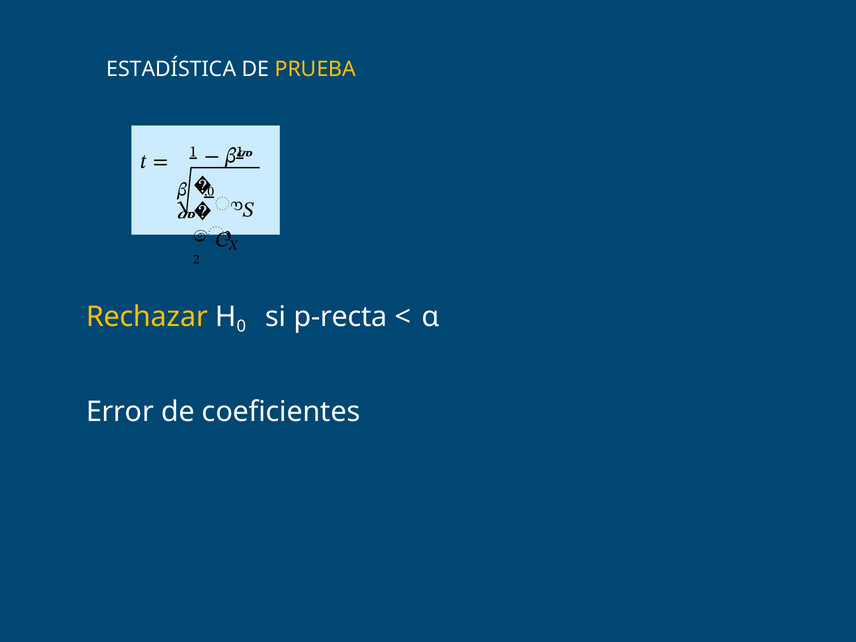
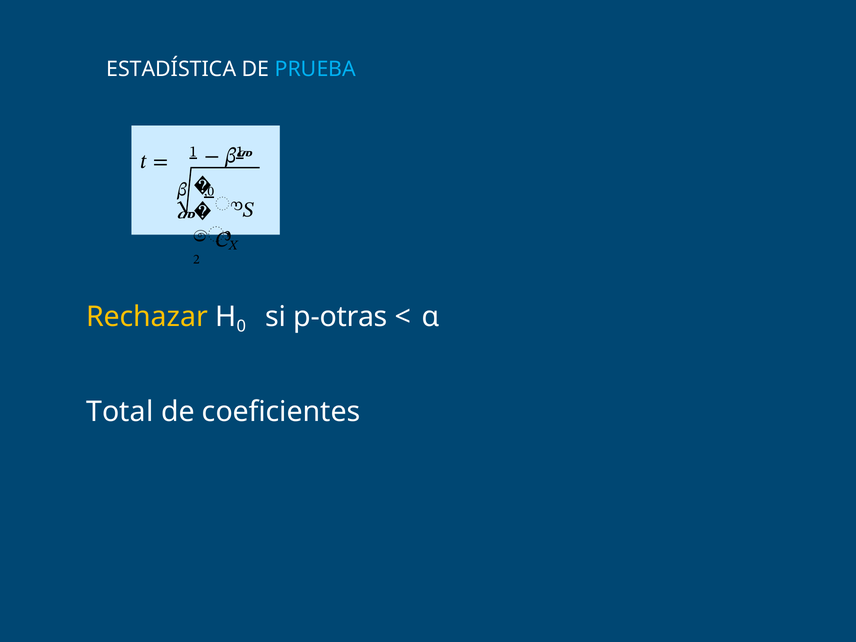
PRUEBA colour: yellow -> light blue
p-recta: p-recta -> p-otras
Error: Error -> Total
